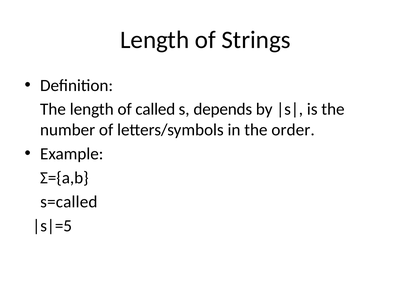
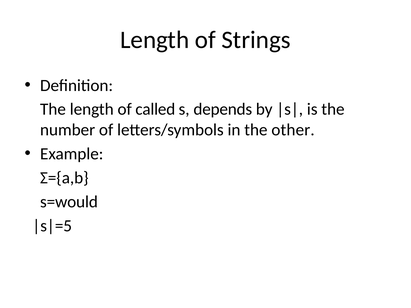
order: order -> other
s=called: s=called -> s=would
